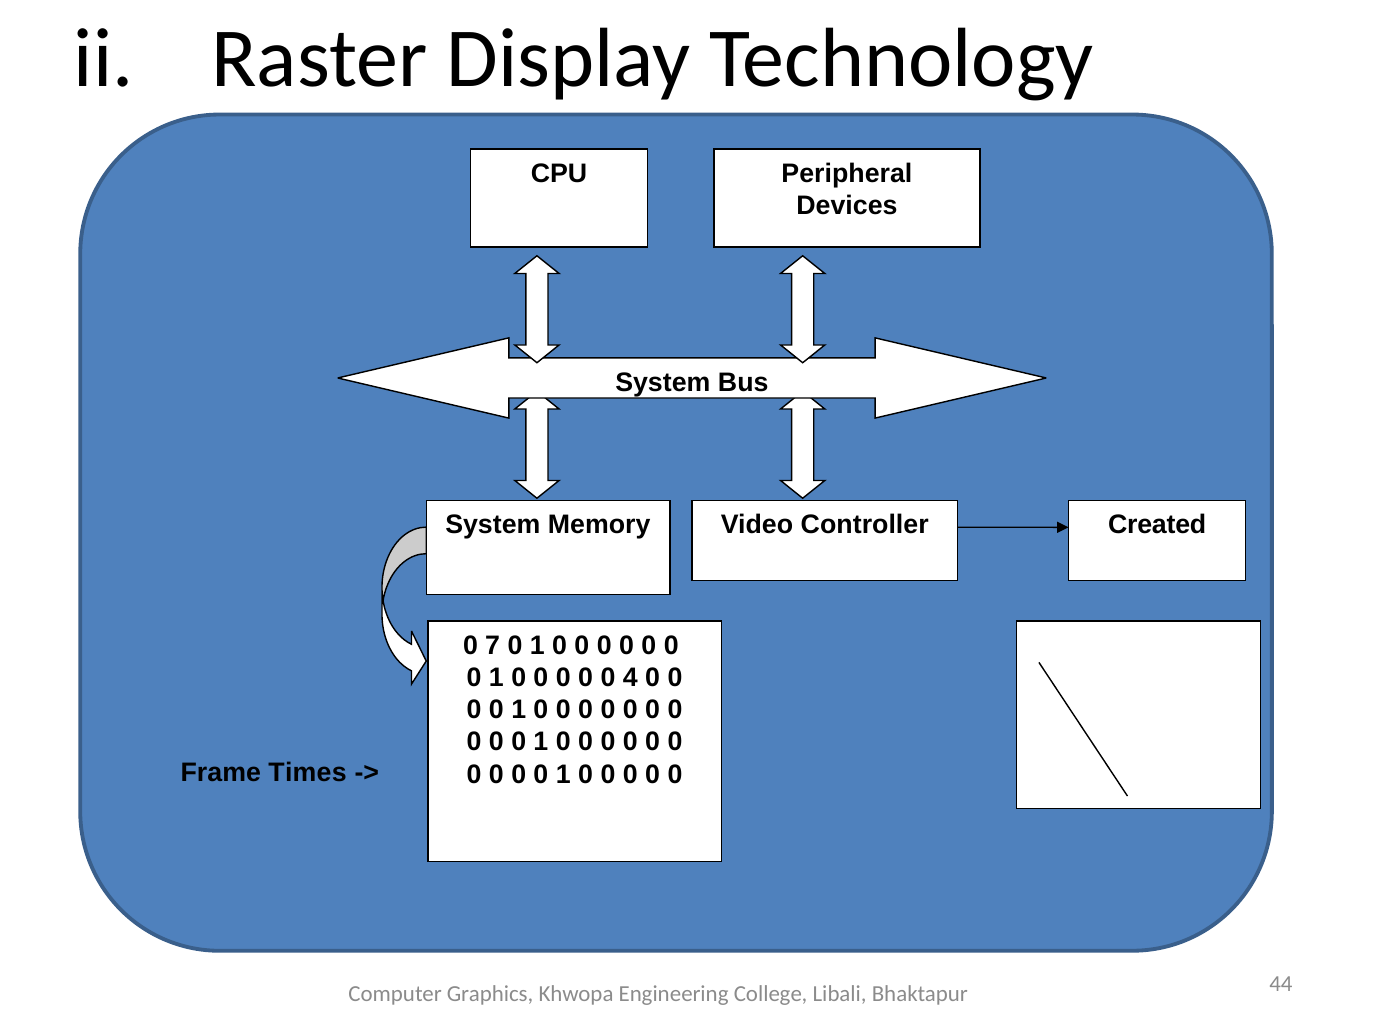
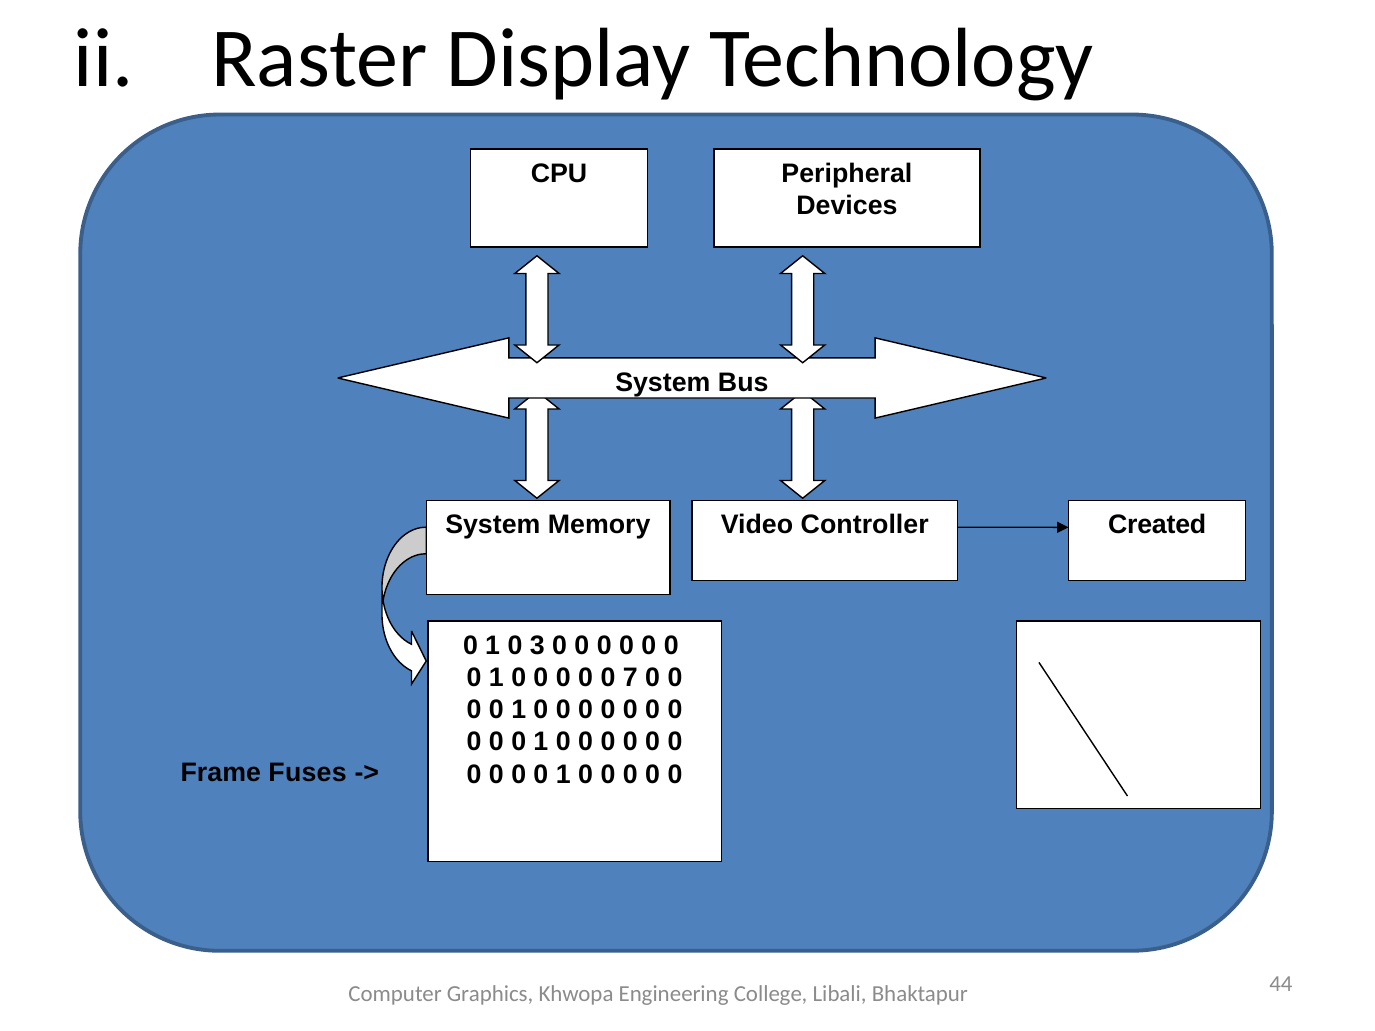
7 at (493, 646): 7 -> 1
1 at (537, 646): 1 -> 3
4: 4 -> 7
Times: Times -> Fuses
